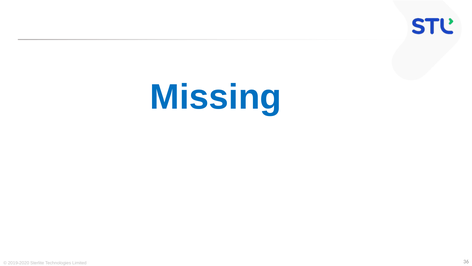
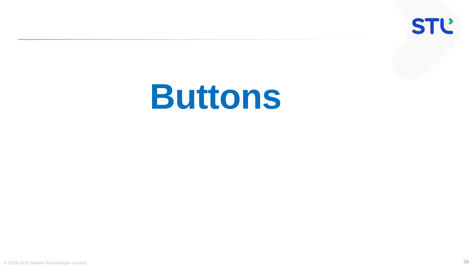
Missing: Missing -> Buttons
